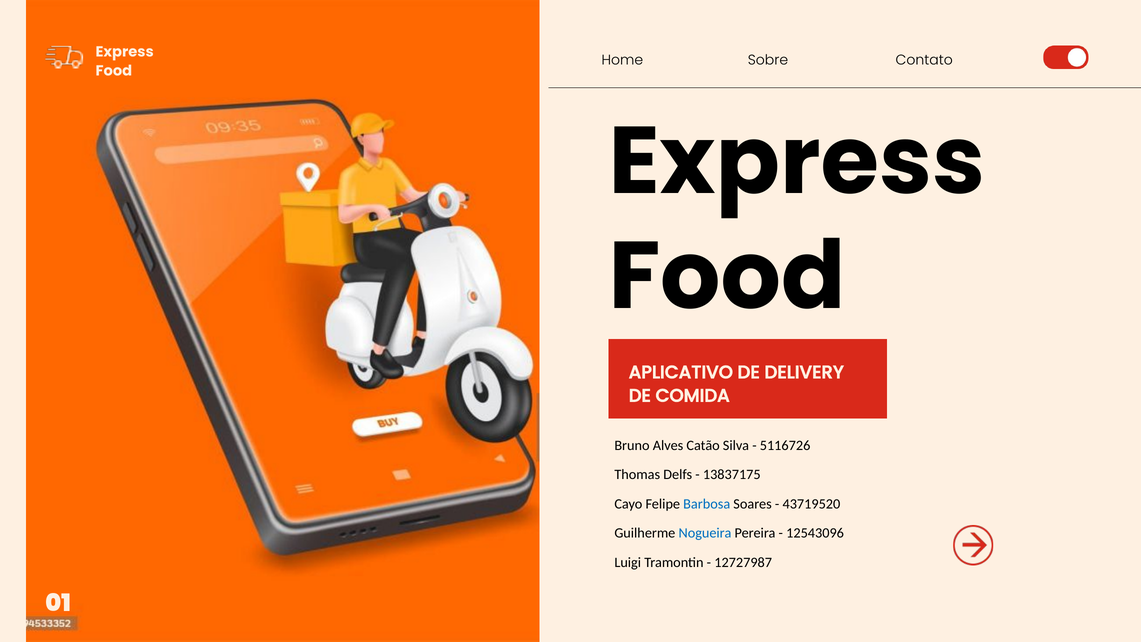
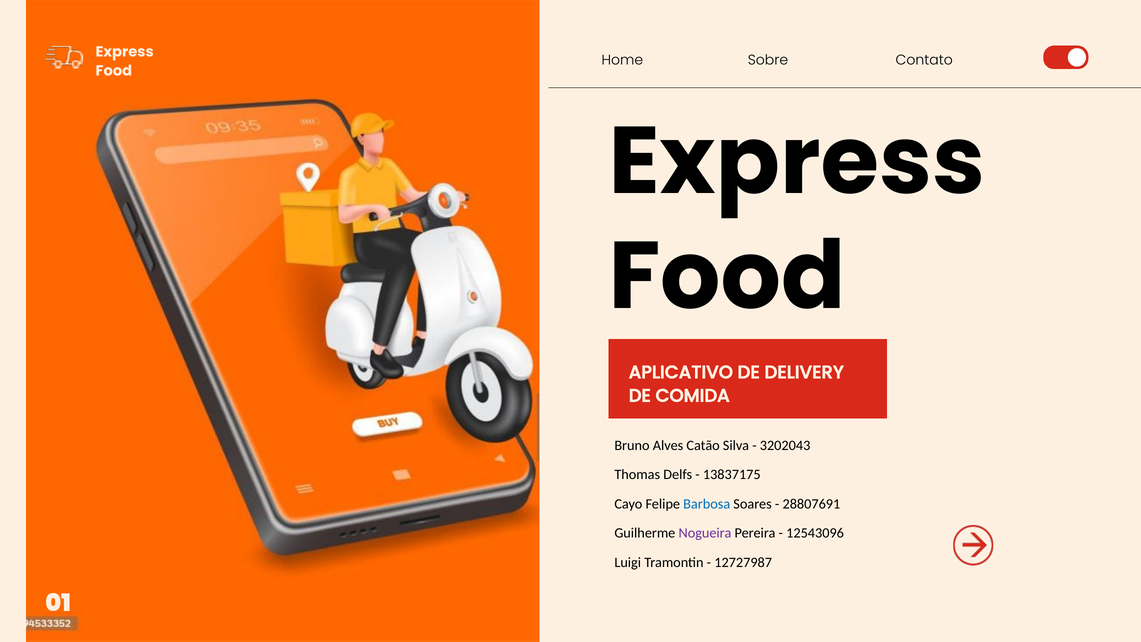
5116726: 5116726 -> 3202043
43719520: 43719520 -> 28807691
Nogueira colour: blue -> purple
